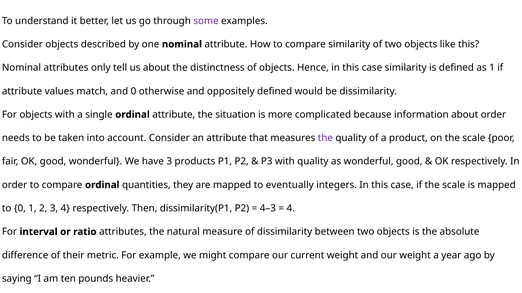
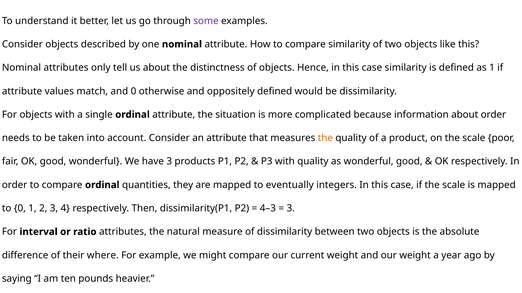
the at (325, 138) colour: purple -> orange
4 at (291, 209): 4 -> 3
metric: metric -> where
